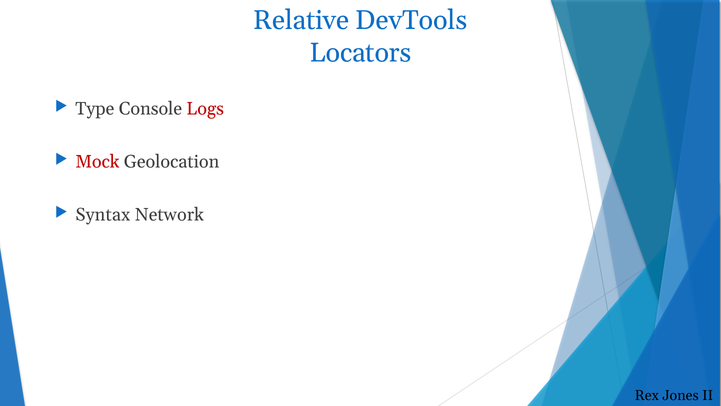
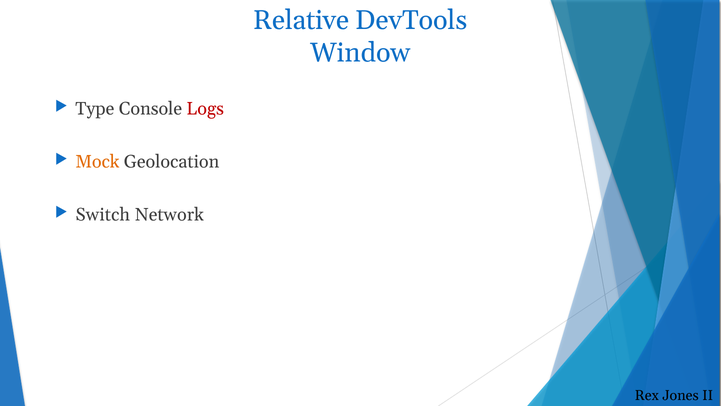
Locators: Locators -> Window
Mock colour: red -> orange
Syntax: Syntax -> Switch
